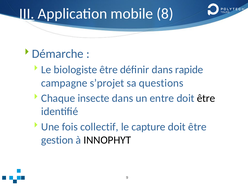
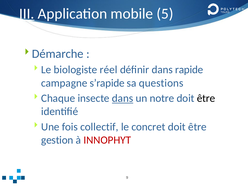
8: 8 -> 5
biologiste être: être -> réel
s’projet: s’projet -> s’rapide
dans at (123, 98) underline: none -> present
entre: entre -> notre
capture: capture -> concret
INNOPHYT colour: black -> red
